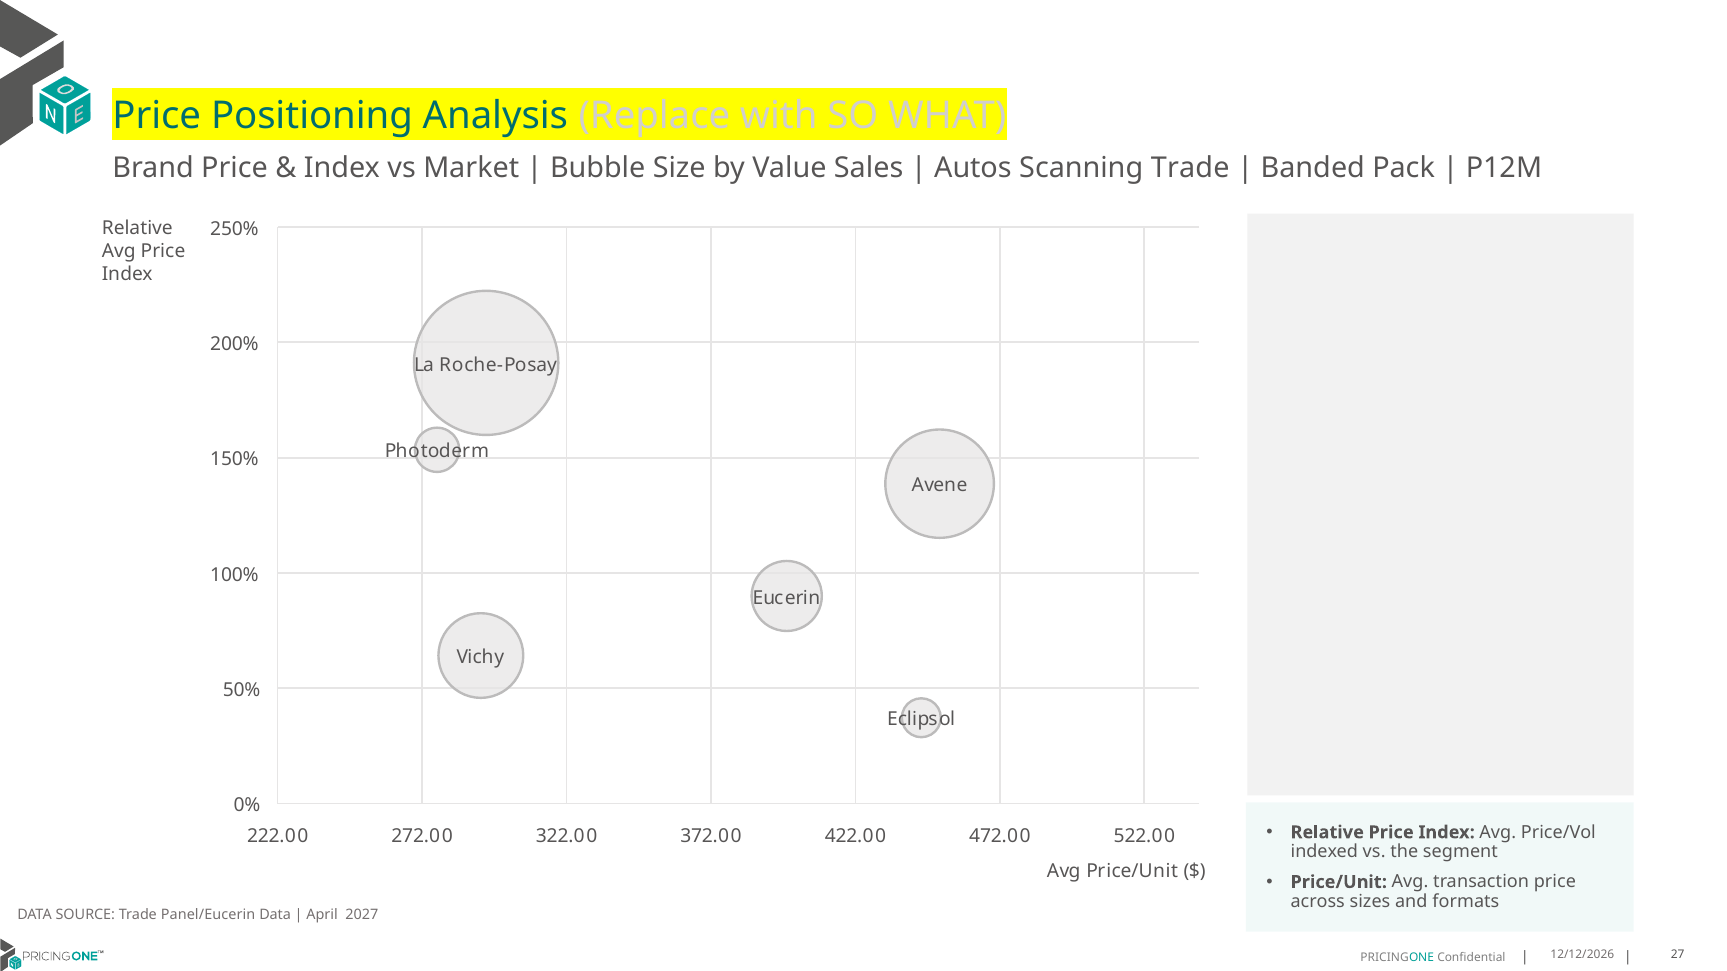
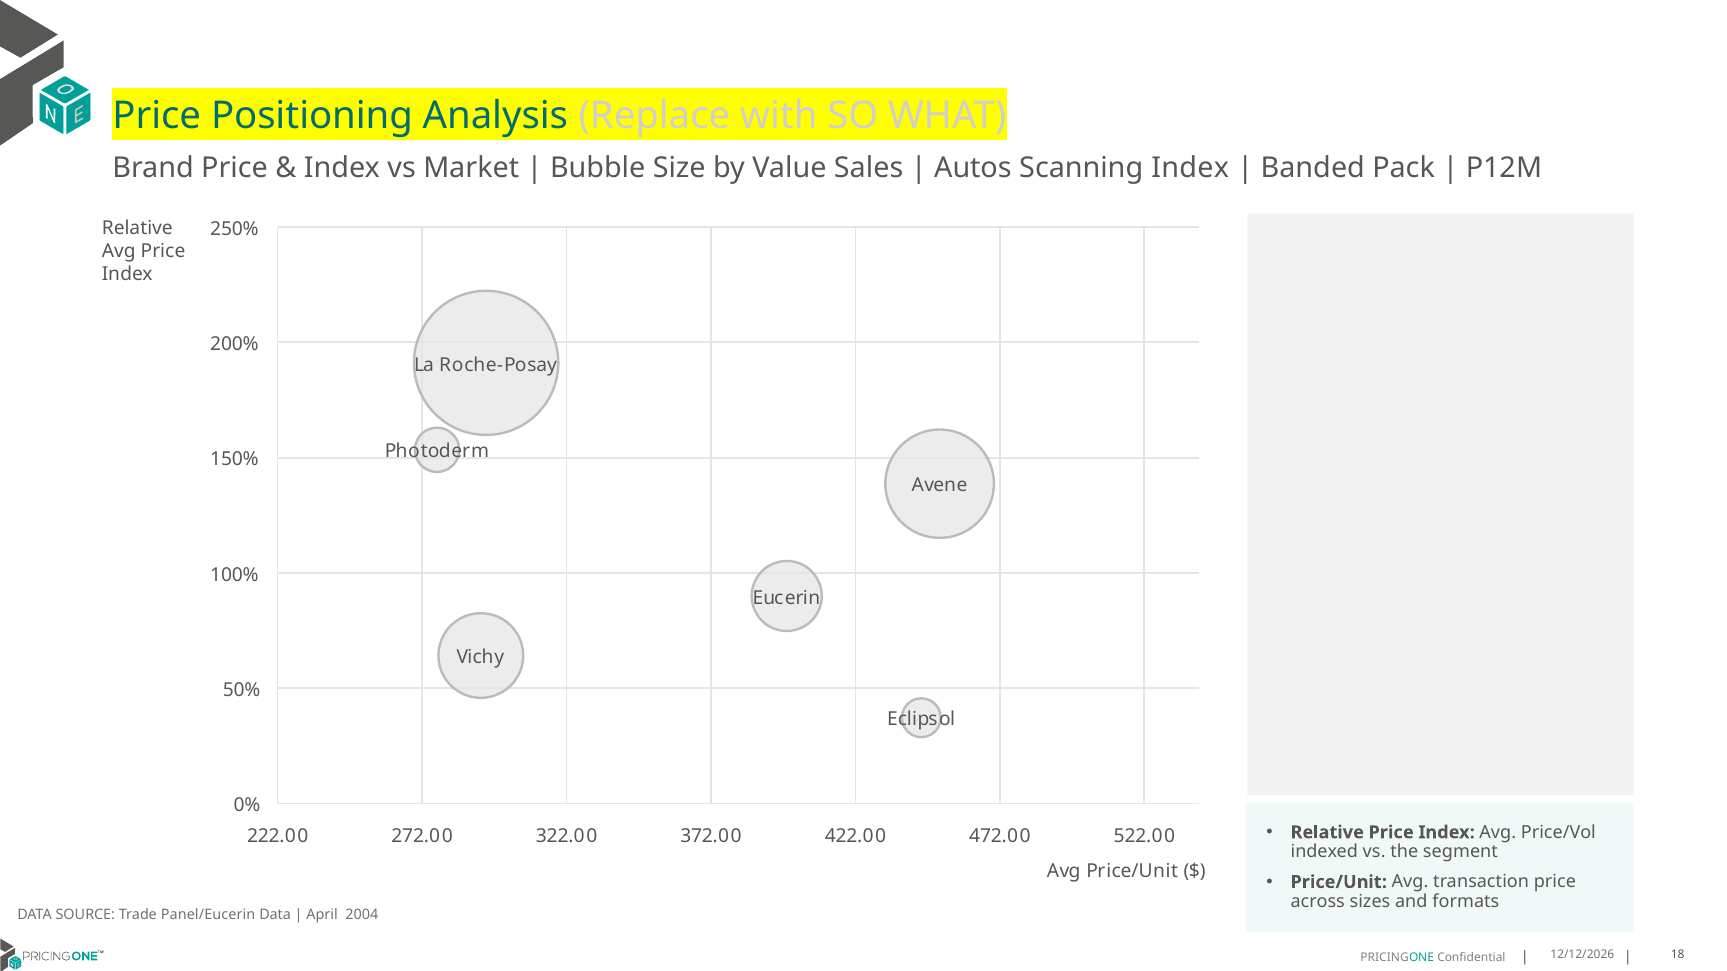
Scanning Trade: Trade -> Index
2027: 2027 -> 2004
27: 27 -> 18
